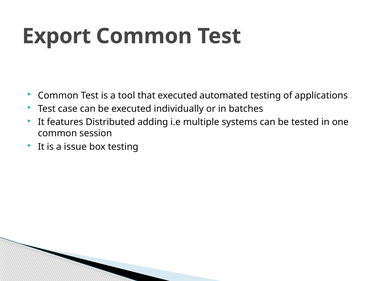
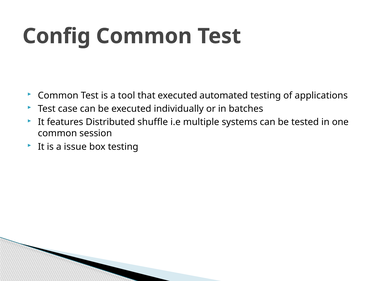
Export: Export -> Config
adding: adding -> shuffle
